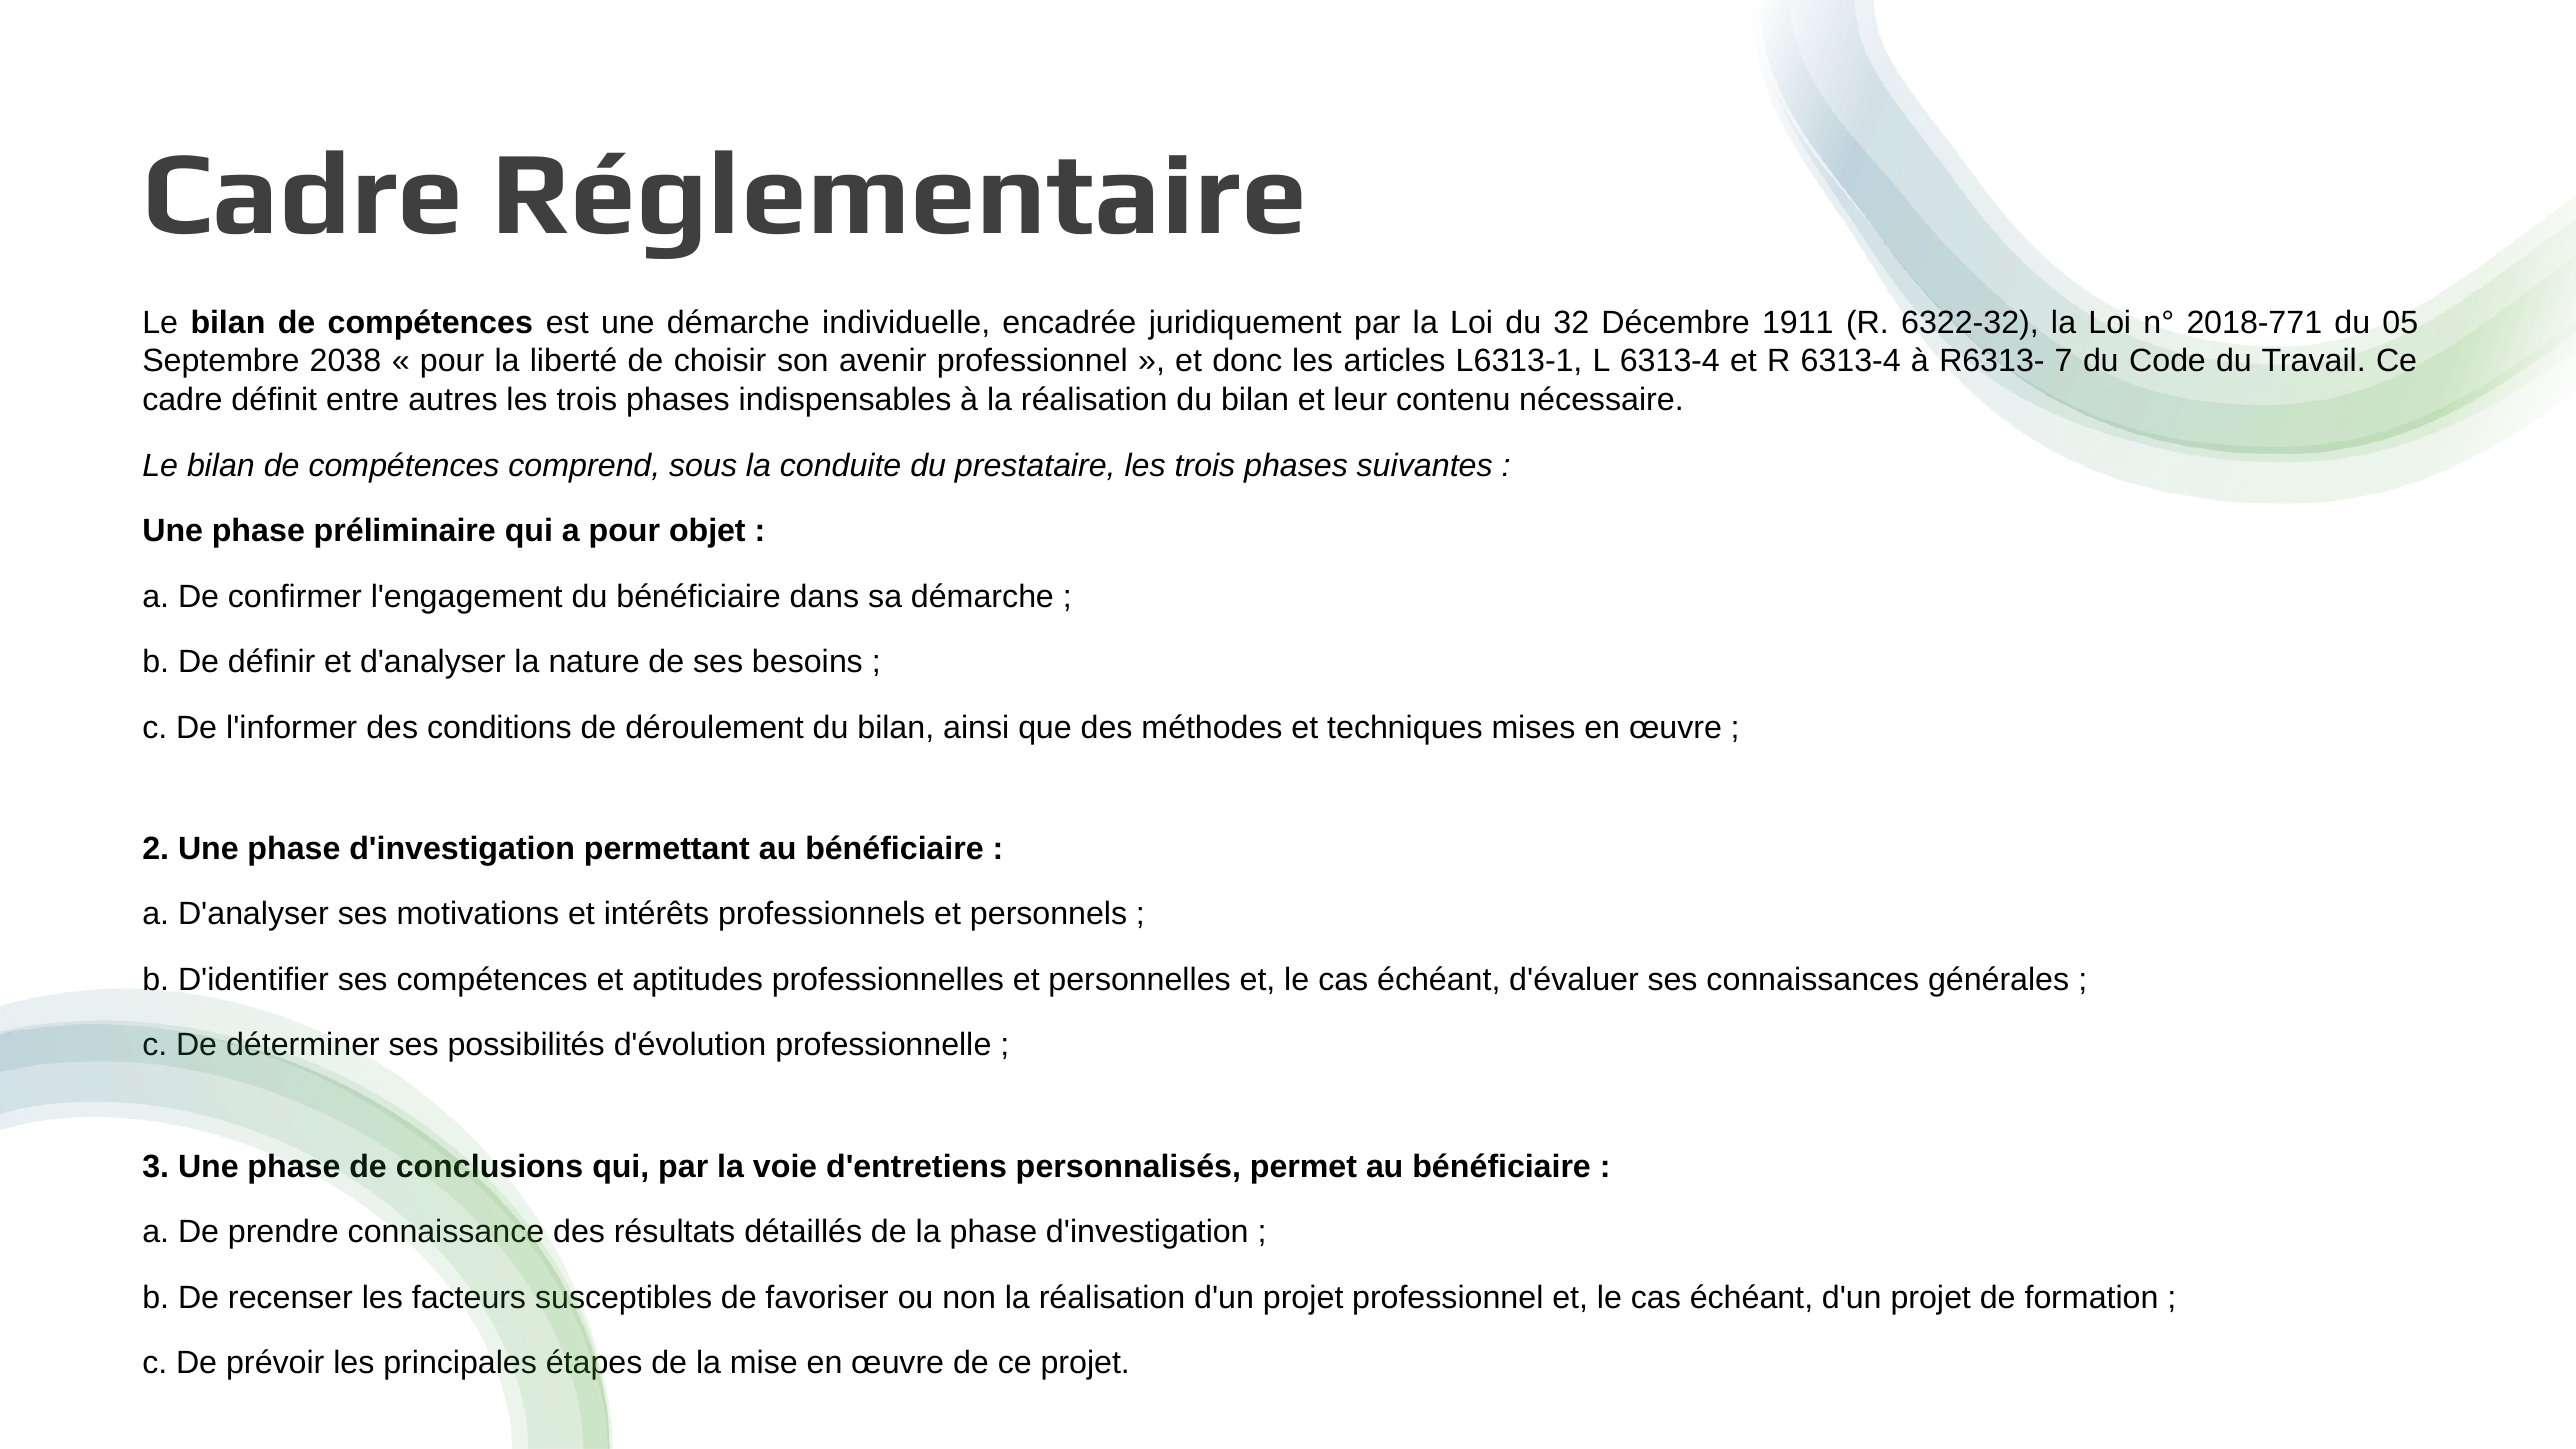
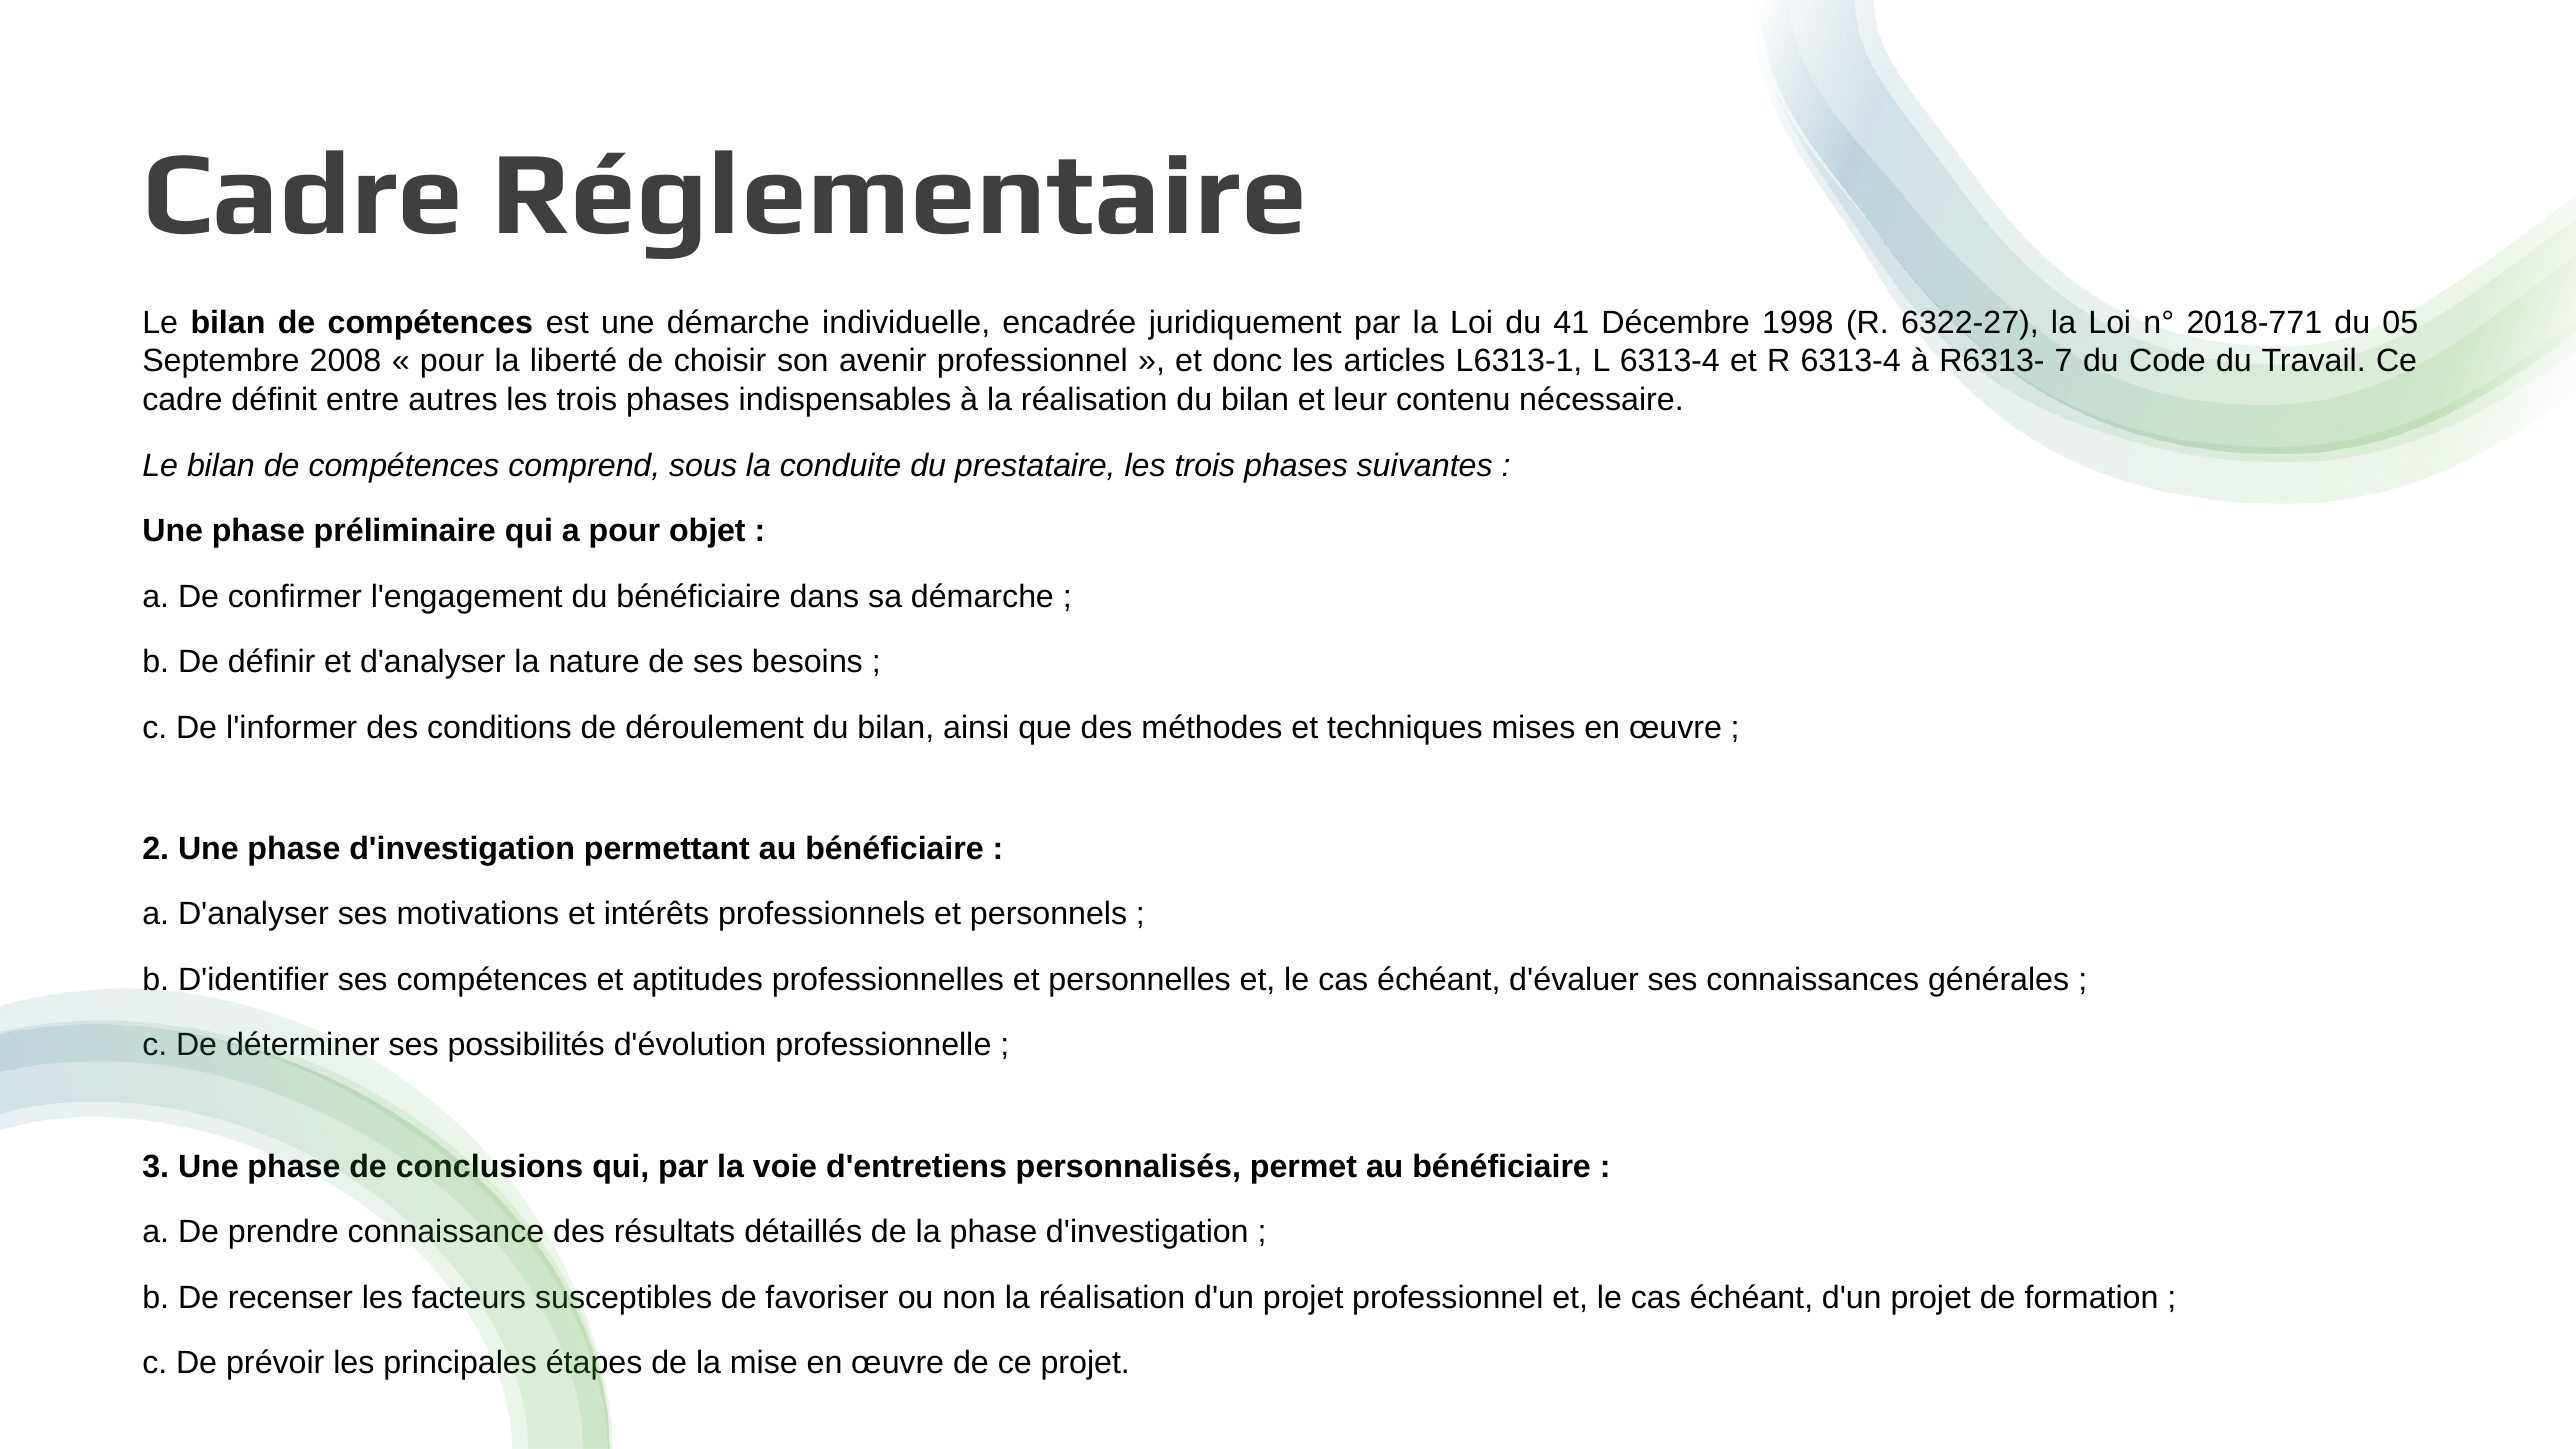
32: 32 -> 41
1911: 1911 -> 1998
6322-32: 6322-32 -> 6322-27
2038: 2038 -> 2008
